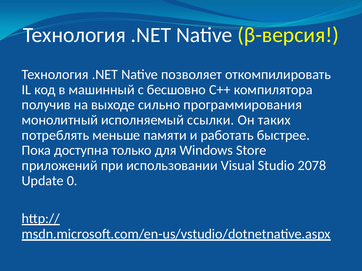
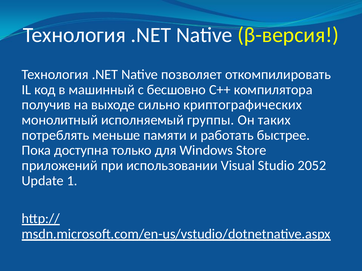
программирования: программирования -> криптографических
ссылки: ссылки -> группы
2078: 2078 -> 2052
0: 0 -> 1
